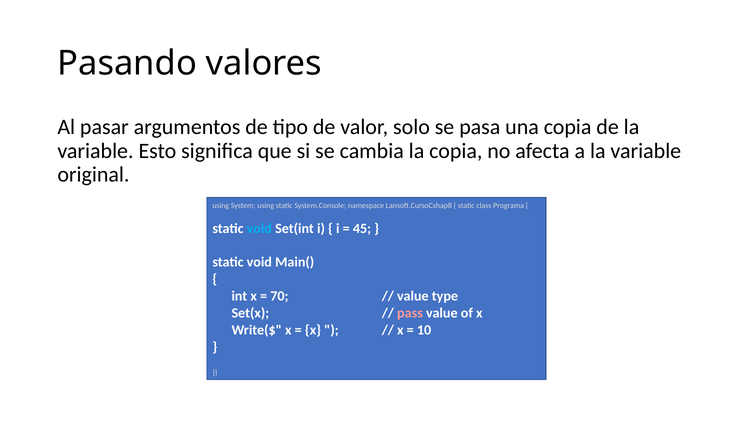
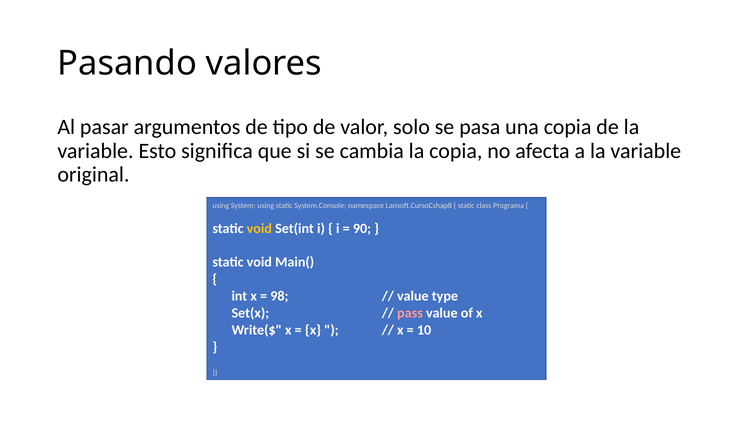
void at (259, 229) colour: light blue -> yellow
45: 45 -> 90
70: 70 -> 98
